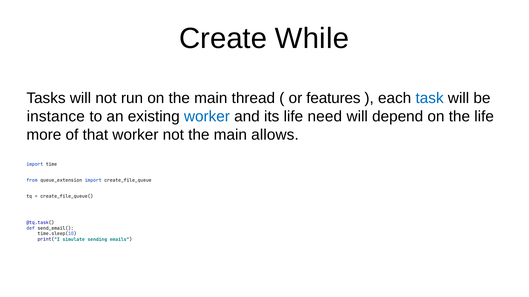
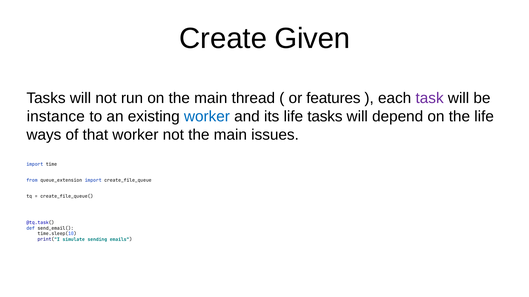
While: While -> Given
task colour: blue -> purple
life need: need -> tasks
more: more -> ways
allows: allows -> issues
